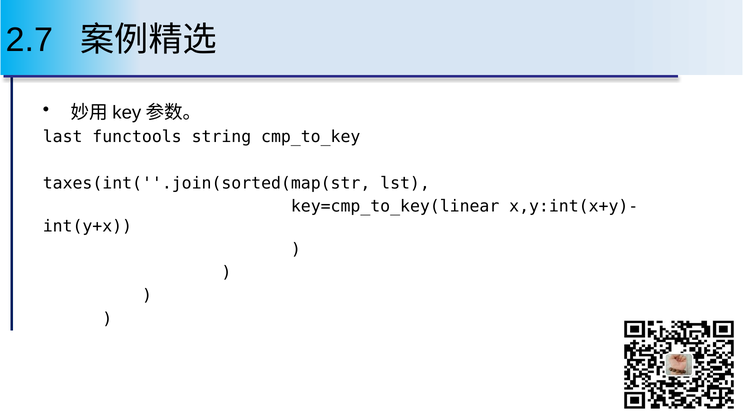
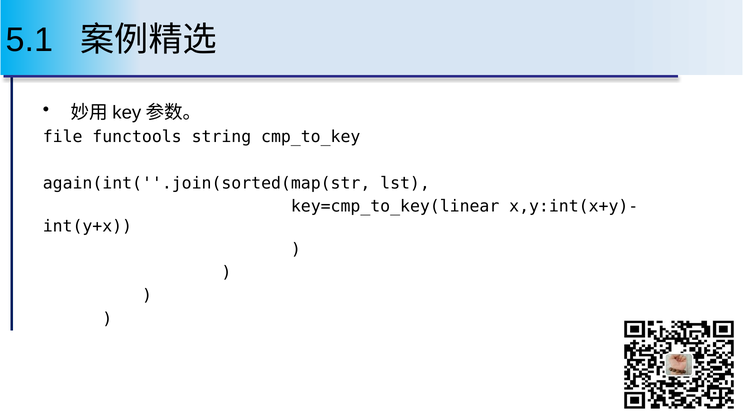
2.7: 2.7 -> 5.1
last: last -> file
taxes(int(''.join(sorted(map(str: taxes(int(''.join(sorted(map(str -> again(int(''.join(sorted(map(str
